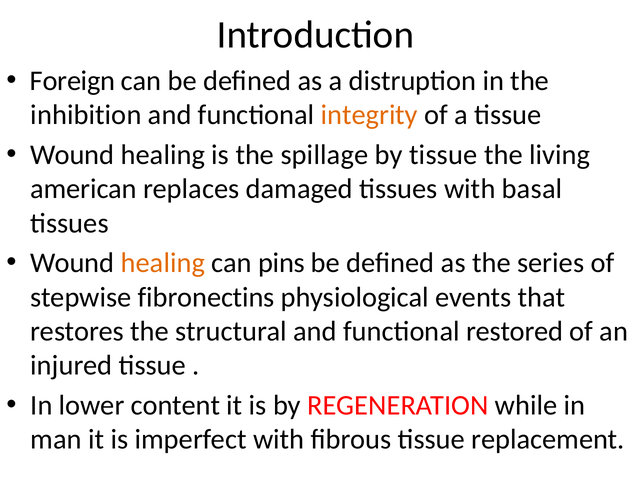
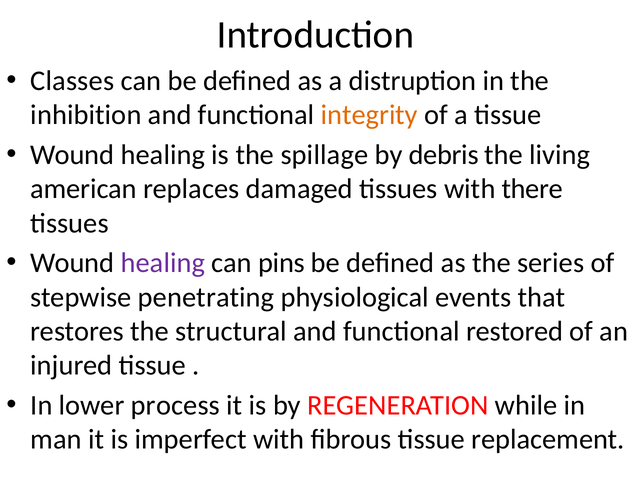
Foreign: Foreign -> Classes
by tissue: tissue -> debris
basal: basal -> there
healing at (163, 263) colour: orange -> purple
fibronectins: fibronectins -> penetrating
content: content -> process
